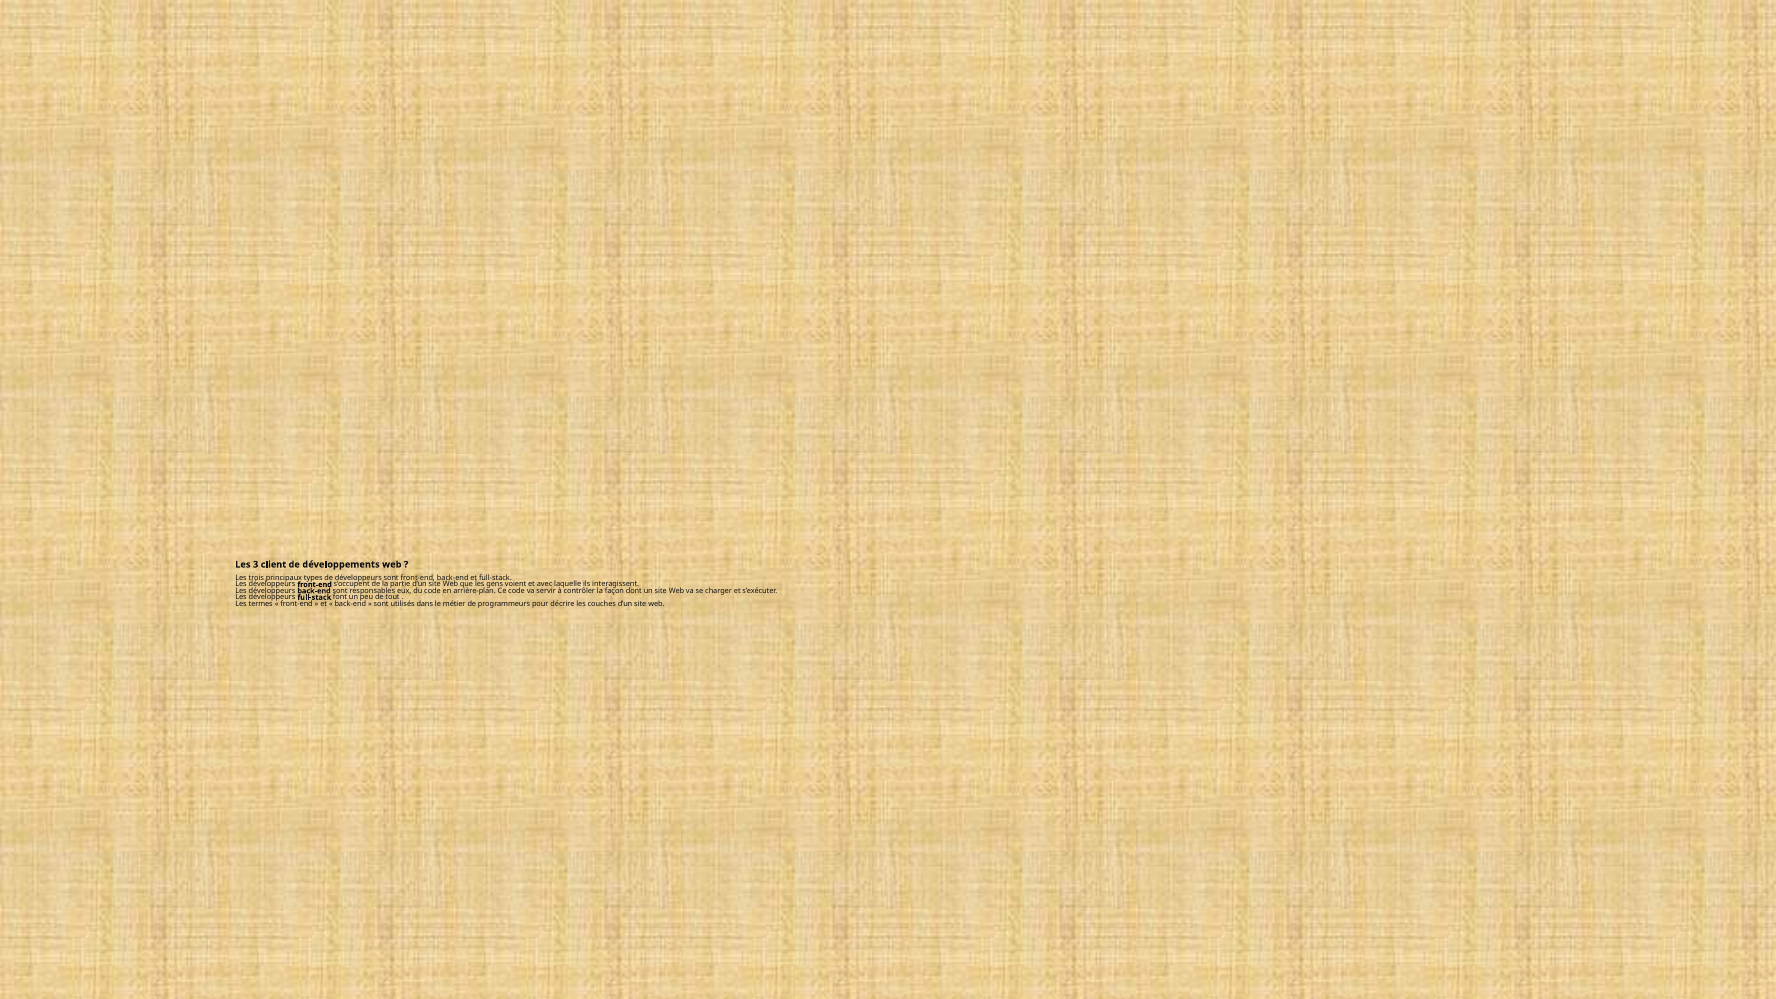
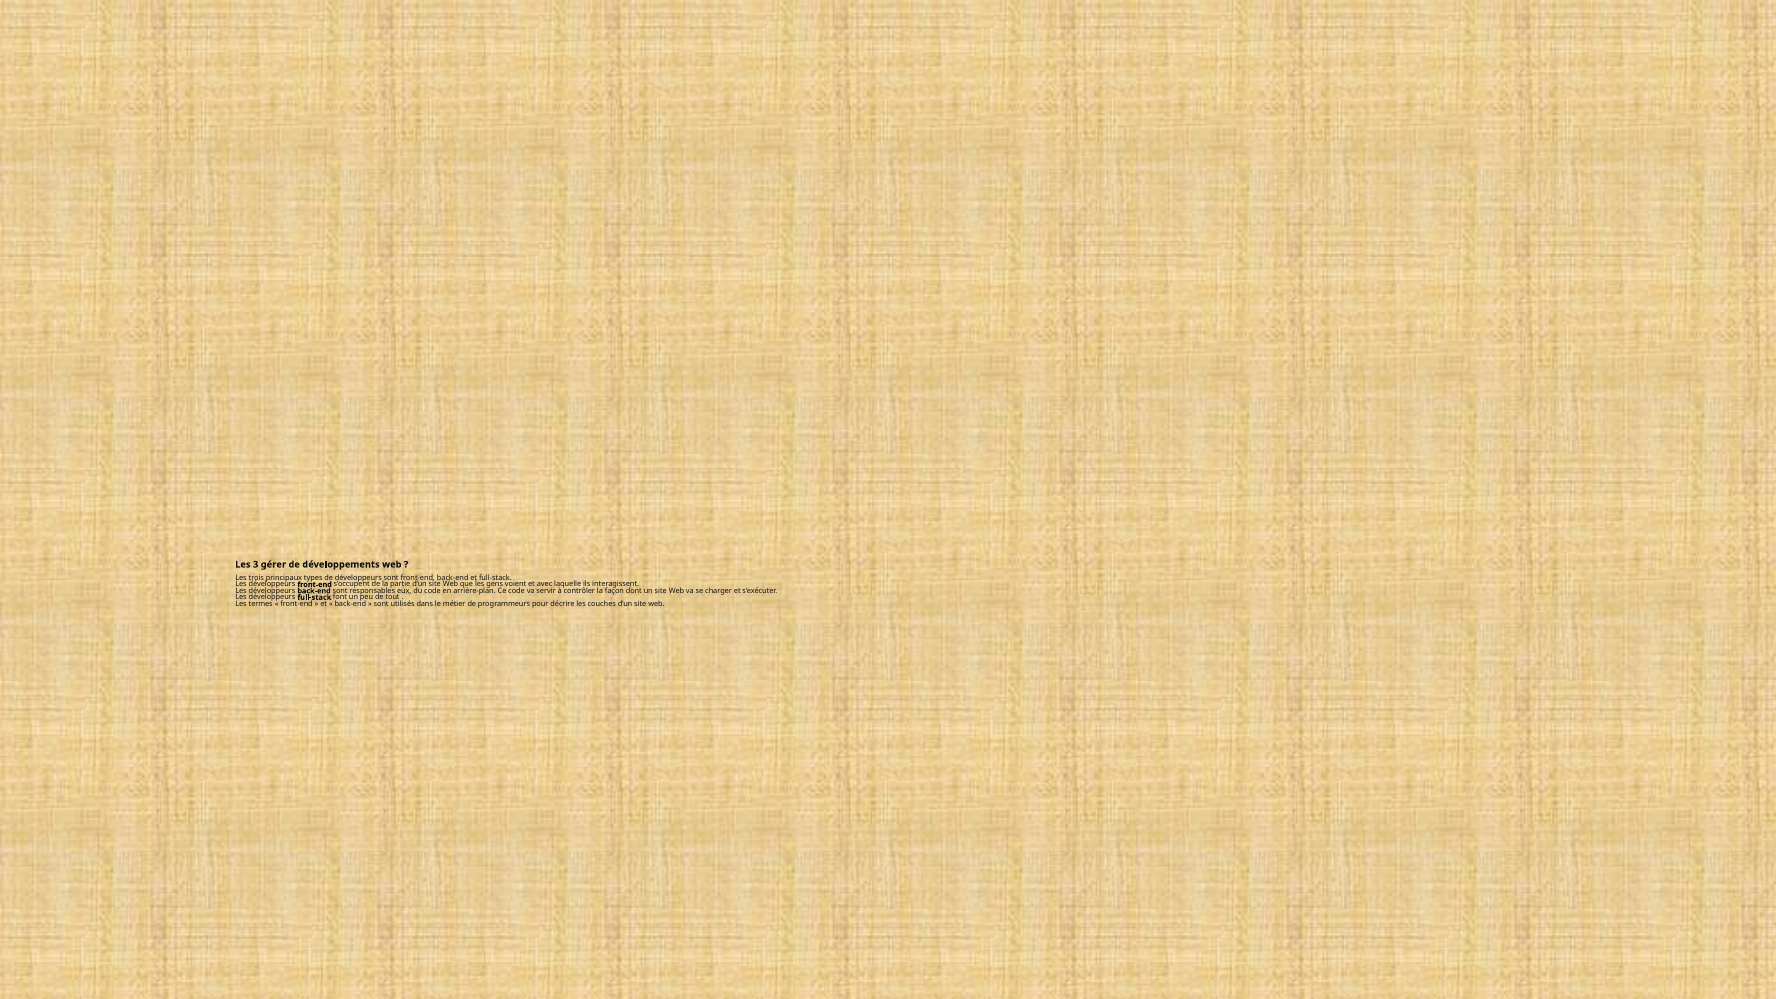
client: client -> gérer
